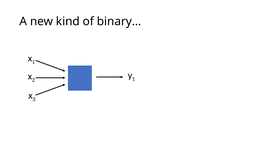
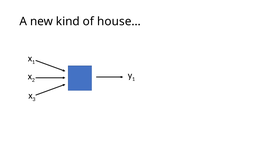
binary…: binary… -> house…
